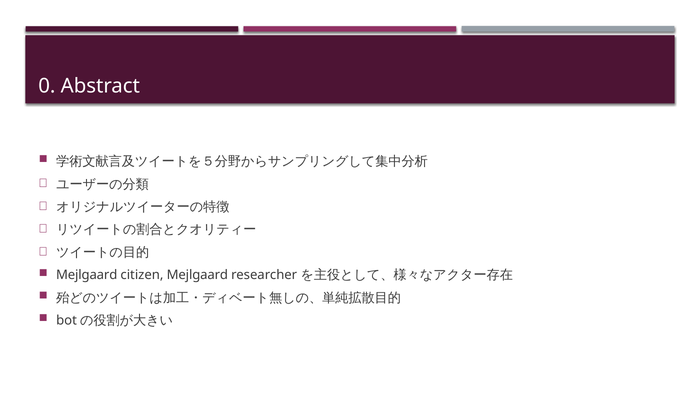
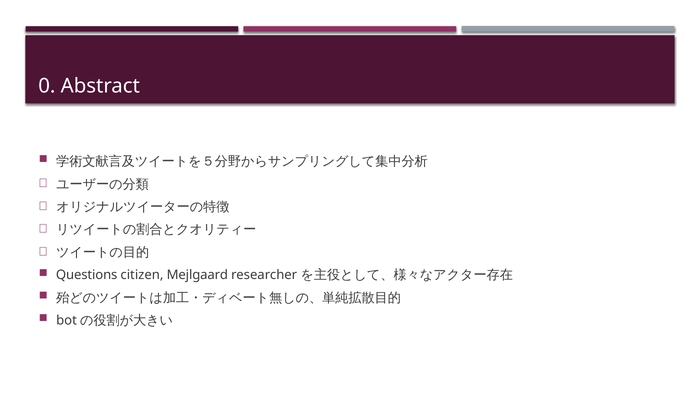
Mejlgaard at (87, 276): Mejlgaard -> Questions
